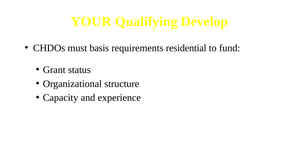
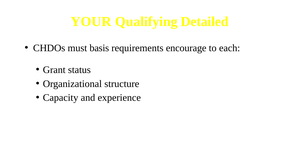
Develop: Develop -> Detailed
residential: residential -> encourage
fund: fund -> each
